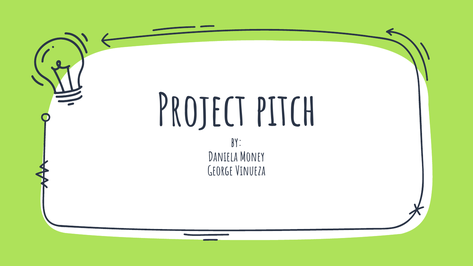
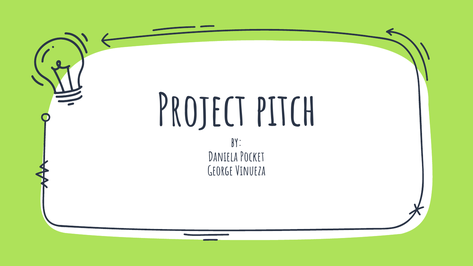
Money: Money -> Pocket
